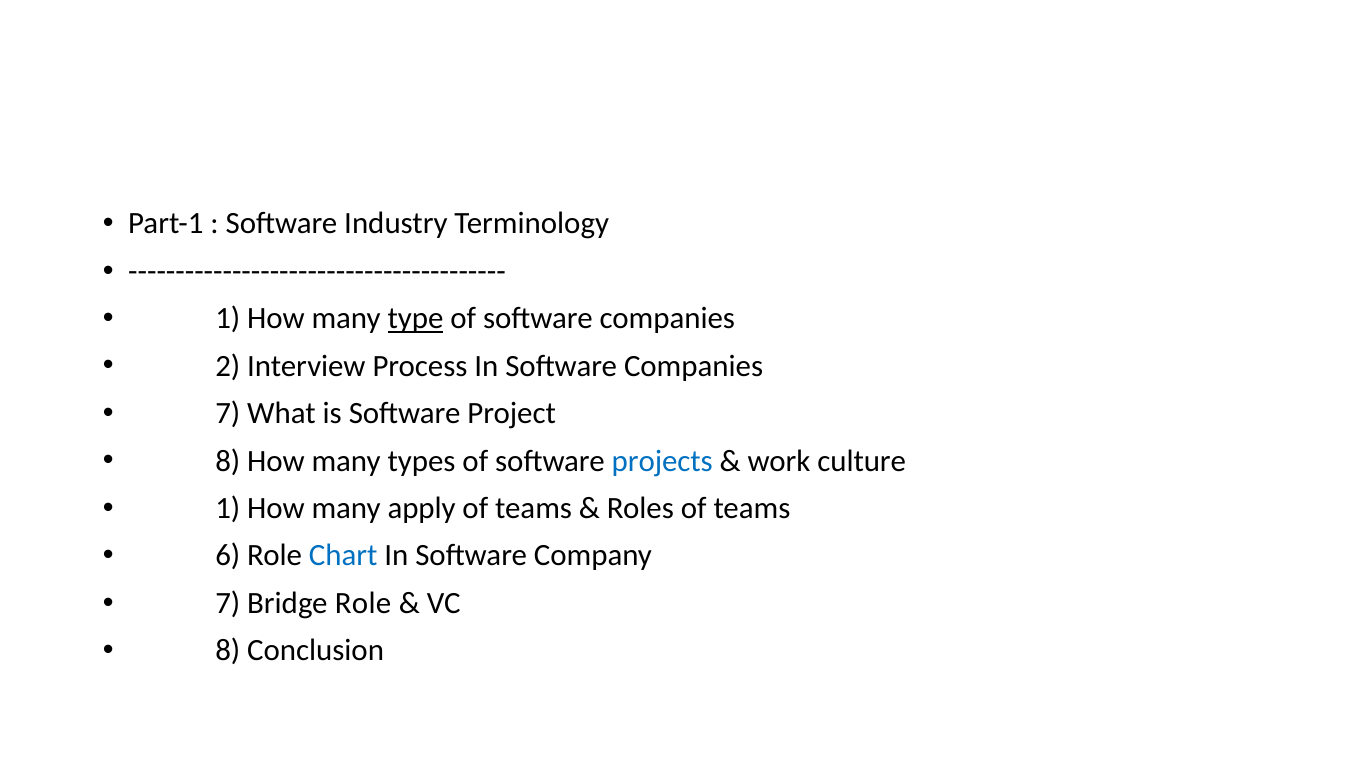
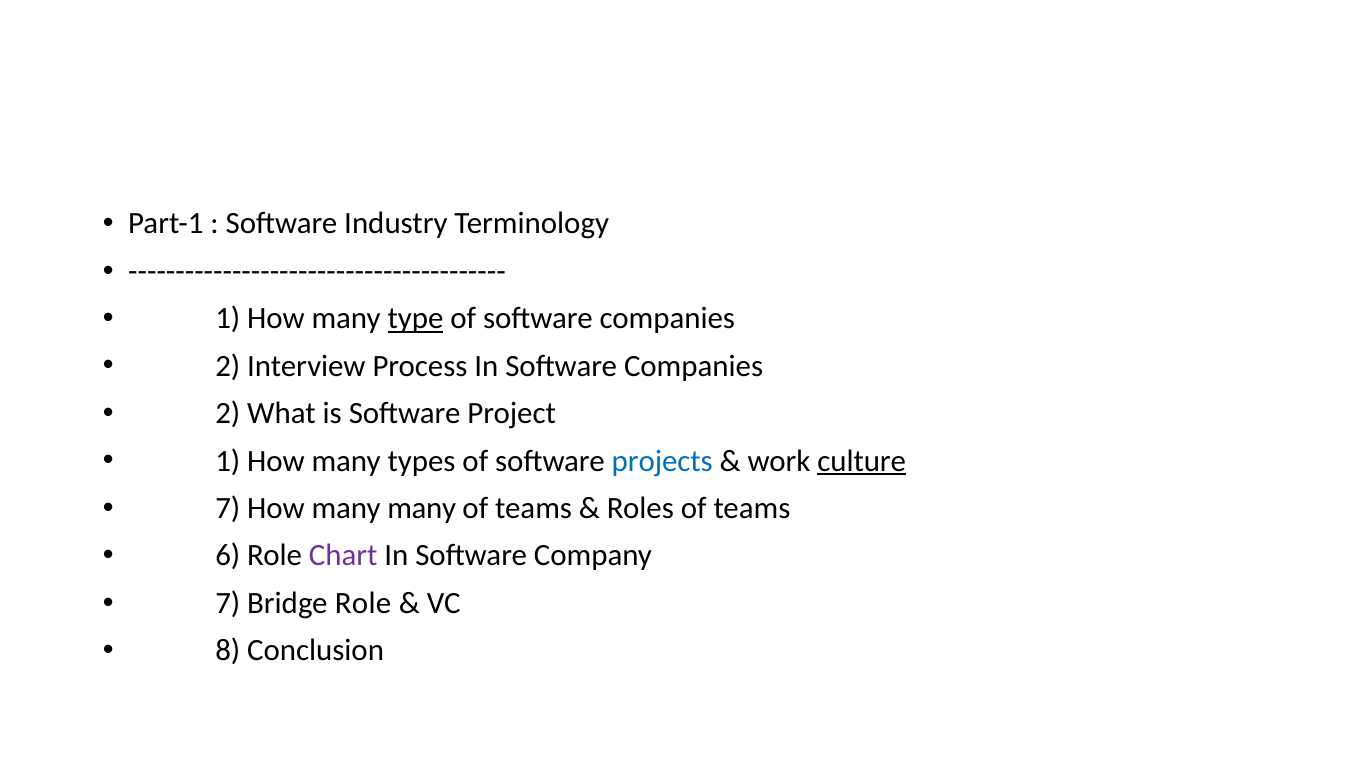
7 at (228, 414): 7 -> 2
8 at (228, 461): 8 -> 1
culture underline: none -> present
1 at (228, 509): 1 -> 7
many apply: apply -> many
Chart colour: blue -> purple
